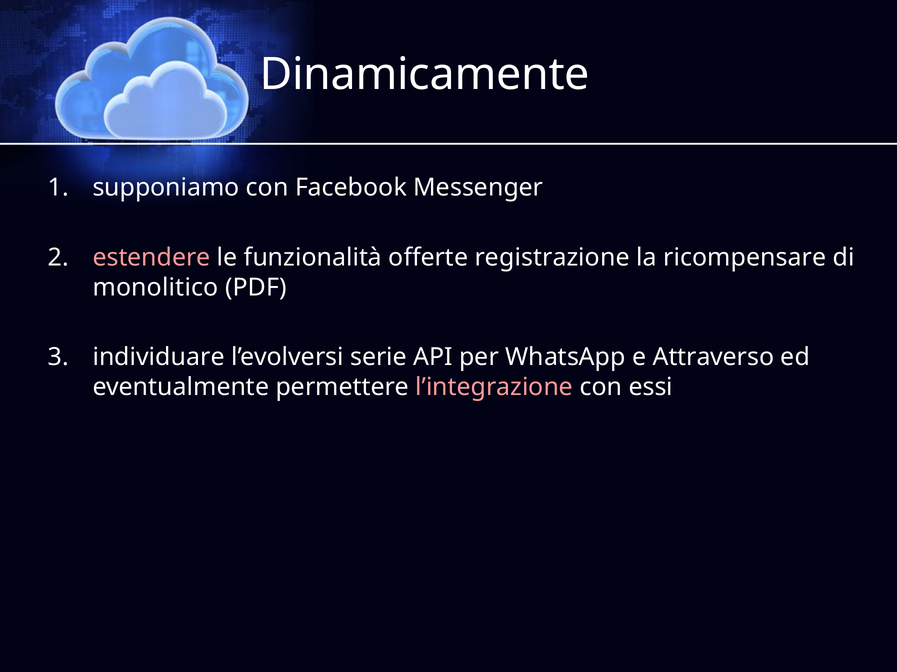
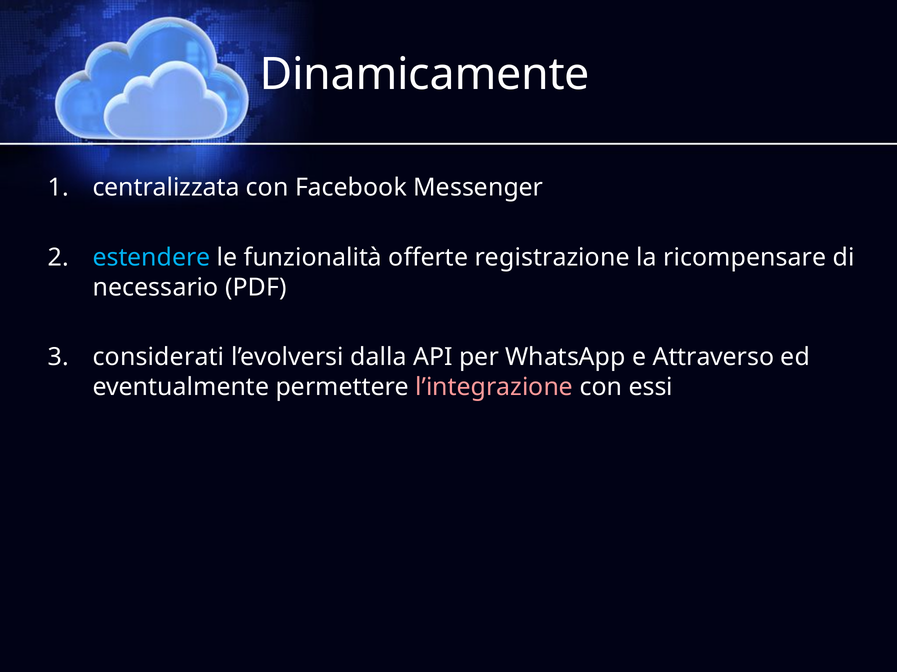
supponiamo: supponiamo -> centralizzata
estendere colour: pink -> light blue
monolitico: monolitico -> necessario
individuare: individuare -> considerati
serie: serie -> dalla
